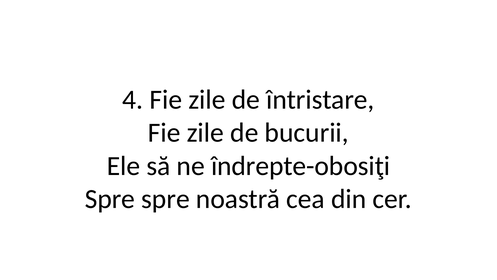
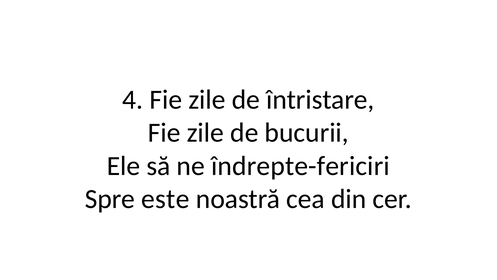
îndrepte-obosiţi: îndrepte-obosiţi -> îndrepte-fericiri
Spre spre: spre -> este
